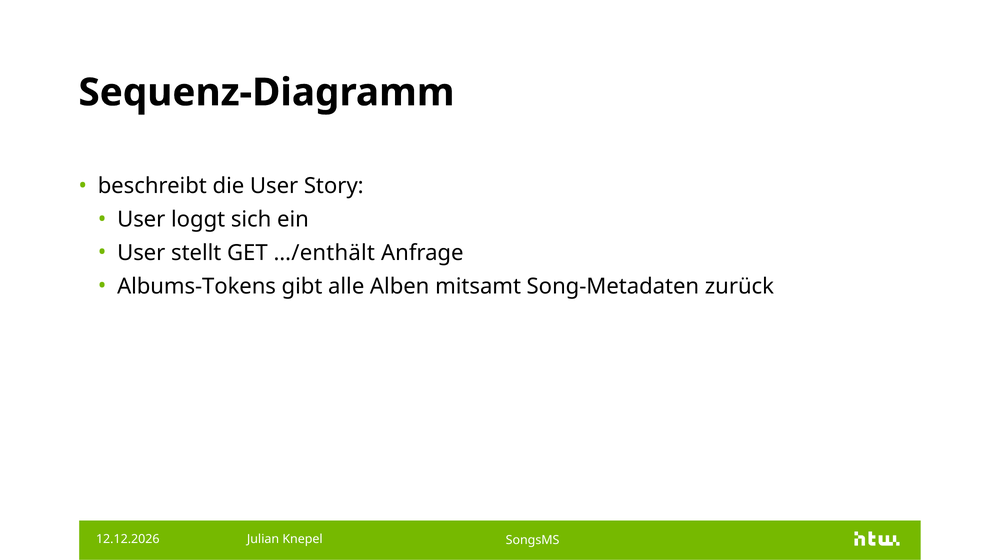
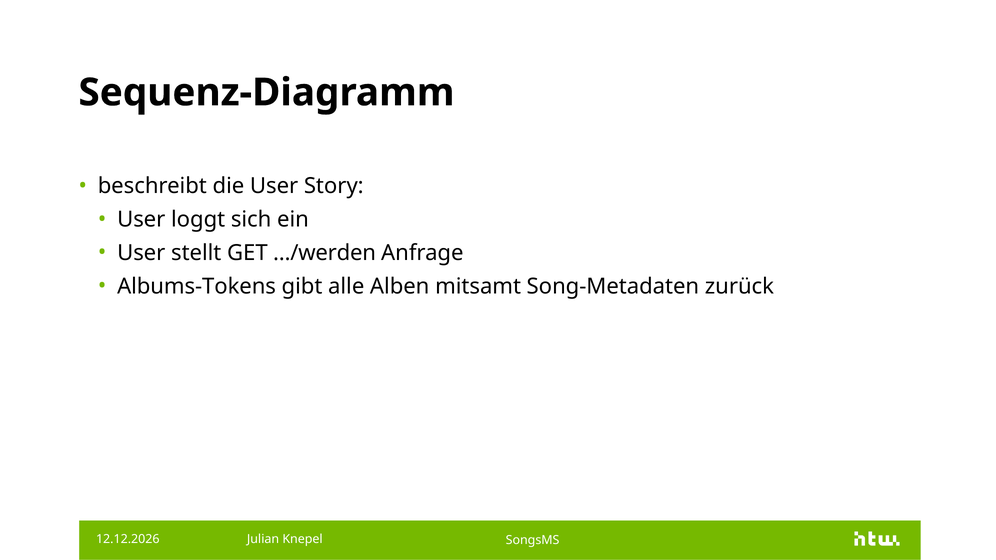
…/enthält: …/enthält -> …/werden
